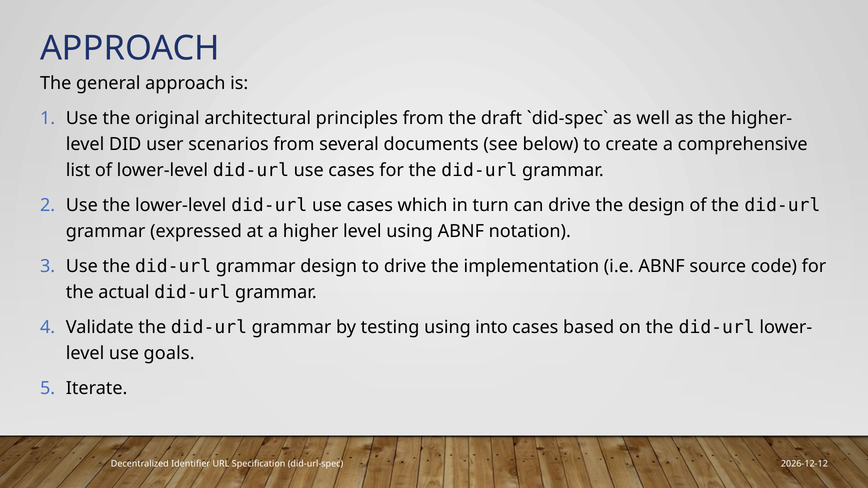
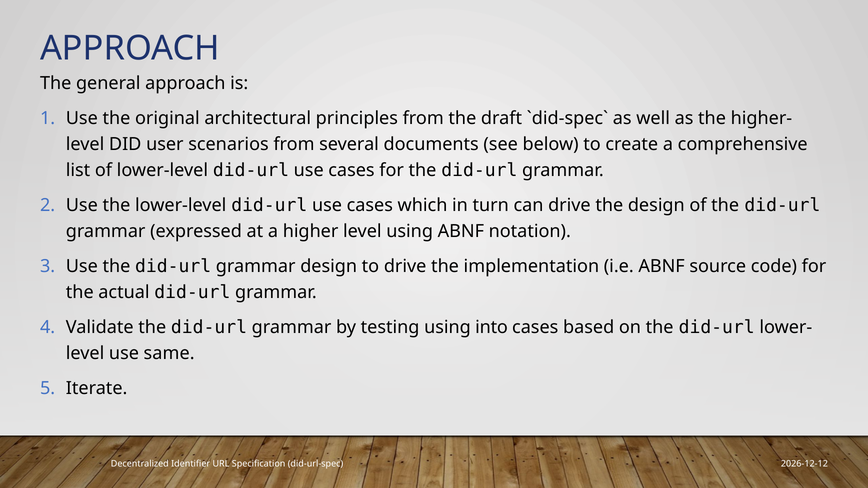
goals: goals -> same
